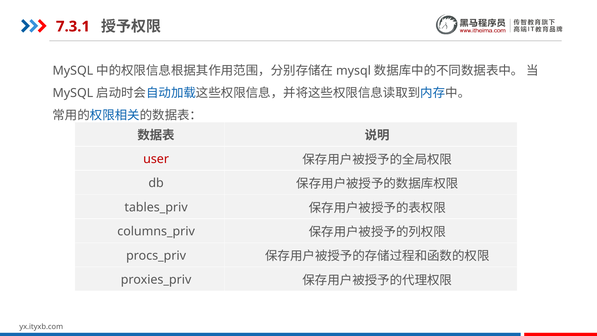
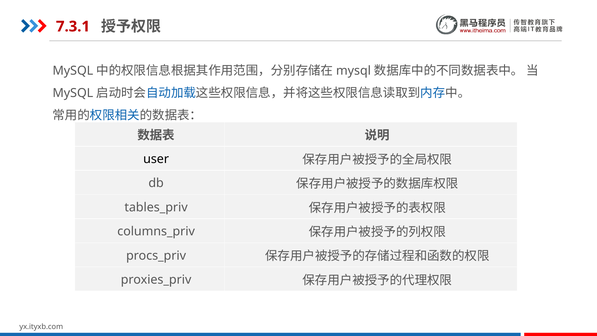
user colour: red -> black
